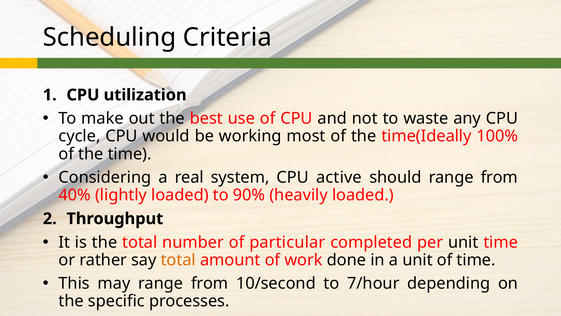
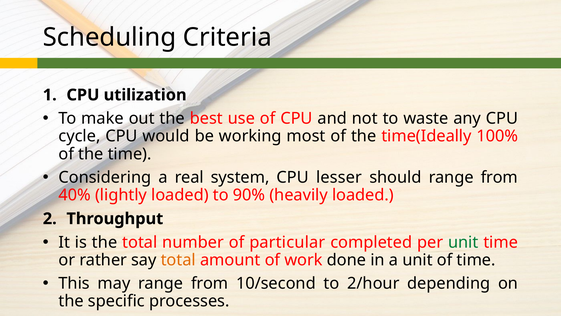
active: active -> lesser
unit at (463, 242) colour: black -> green
7/hour: 7/hour -> 2/hour
